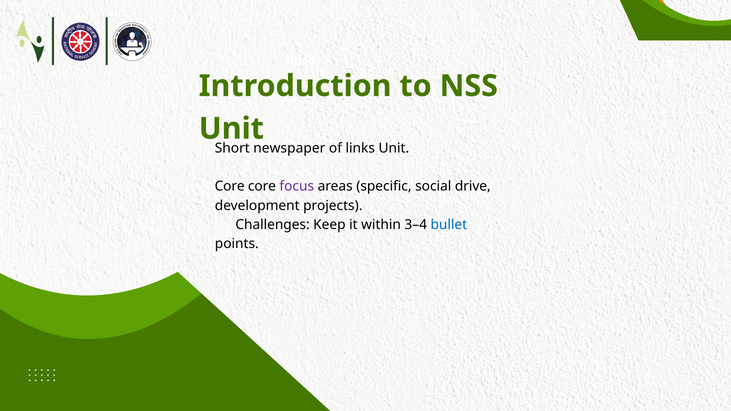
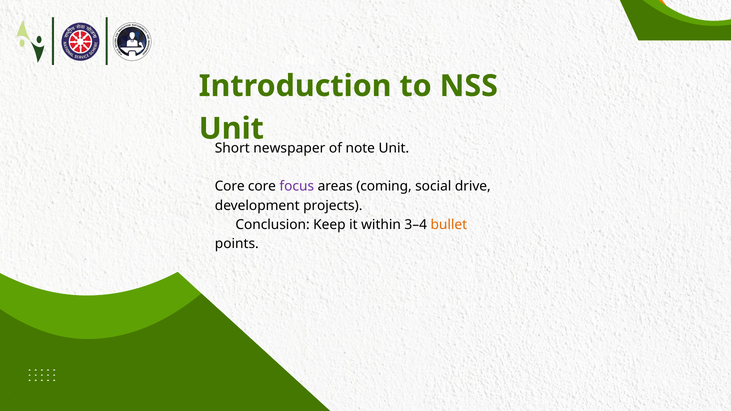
links: links -> note
specific: specific -> coming
Challenges: Challenges -> Conclusion
bullet colour: blue -> orange
